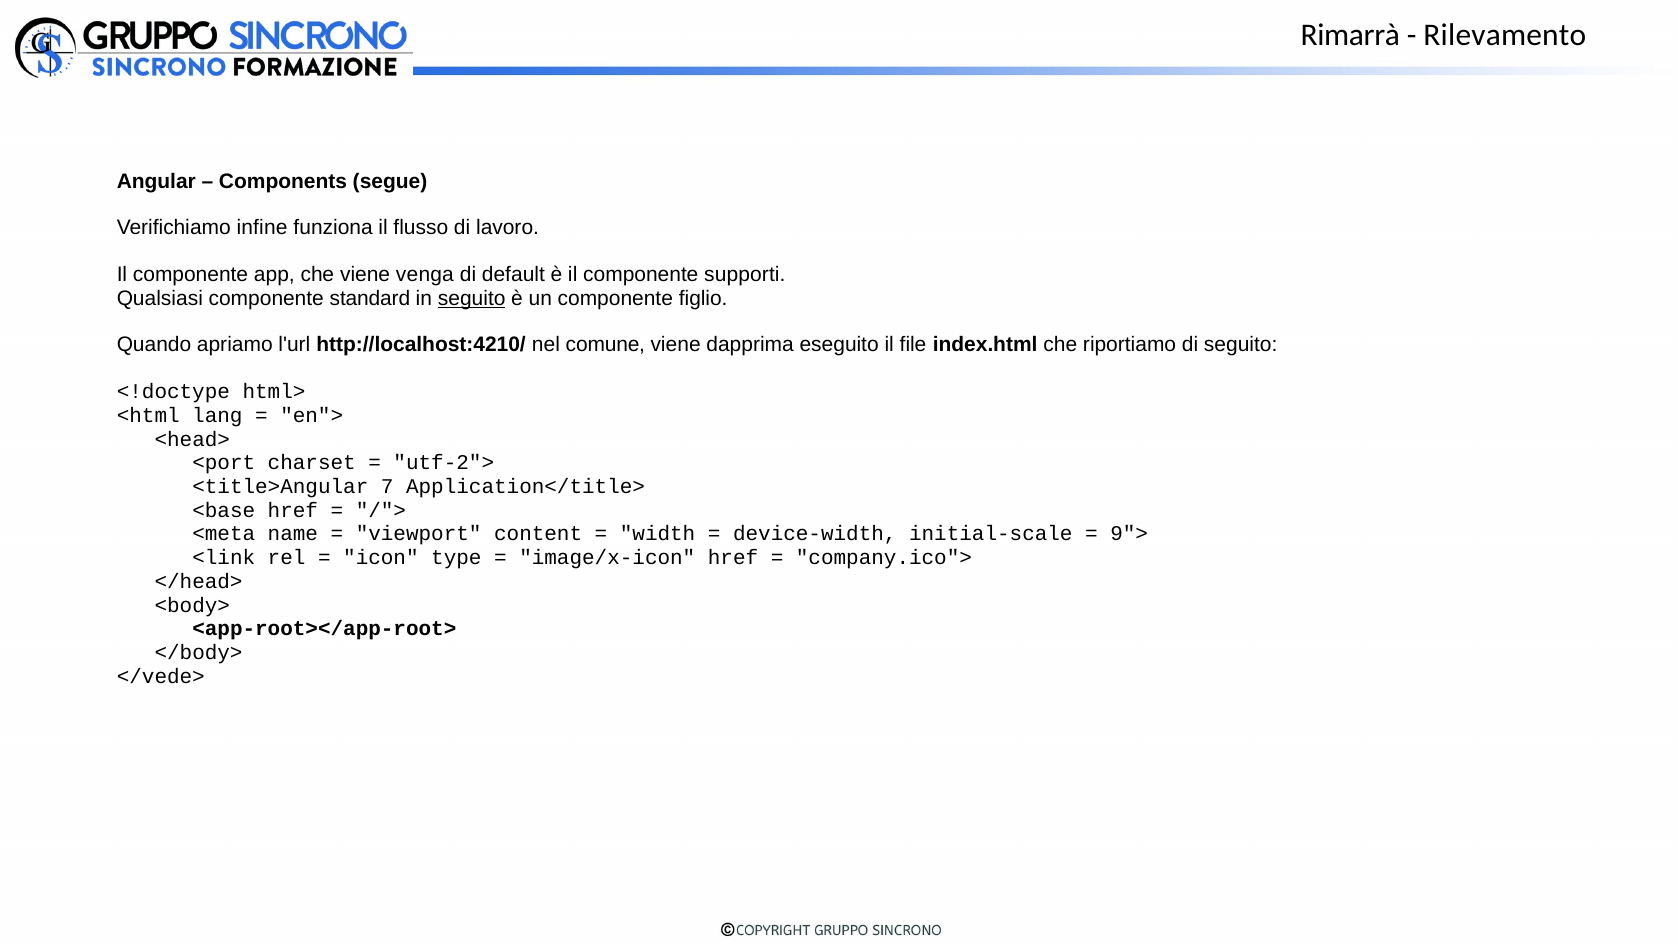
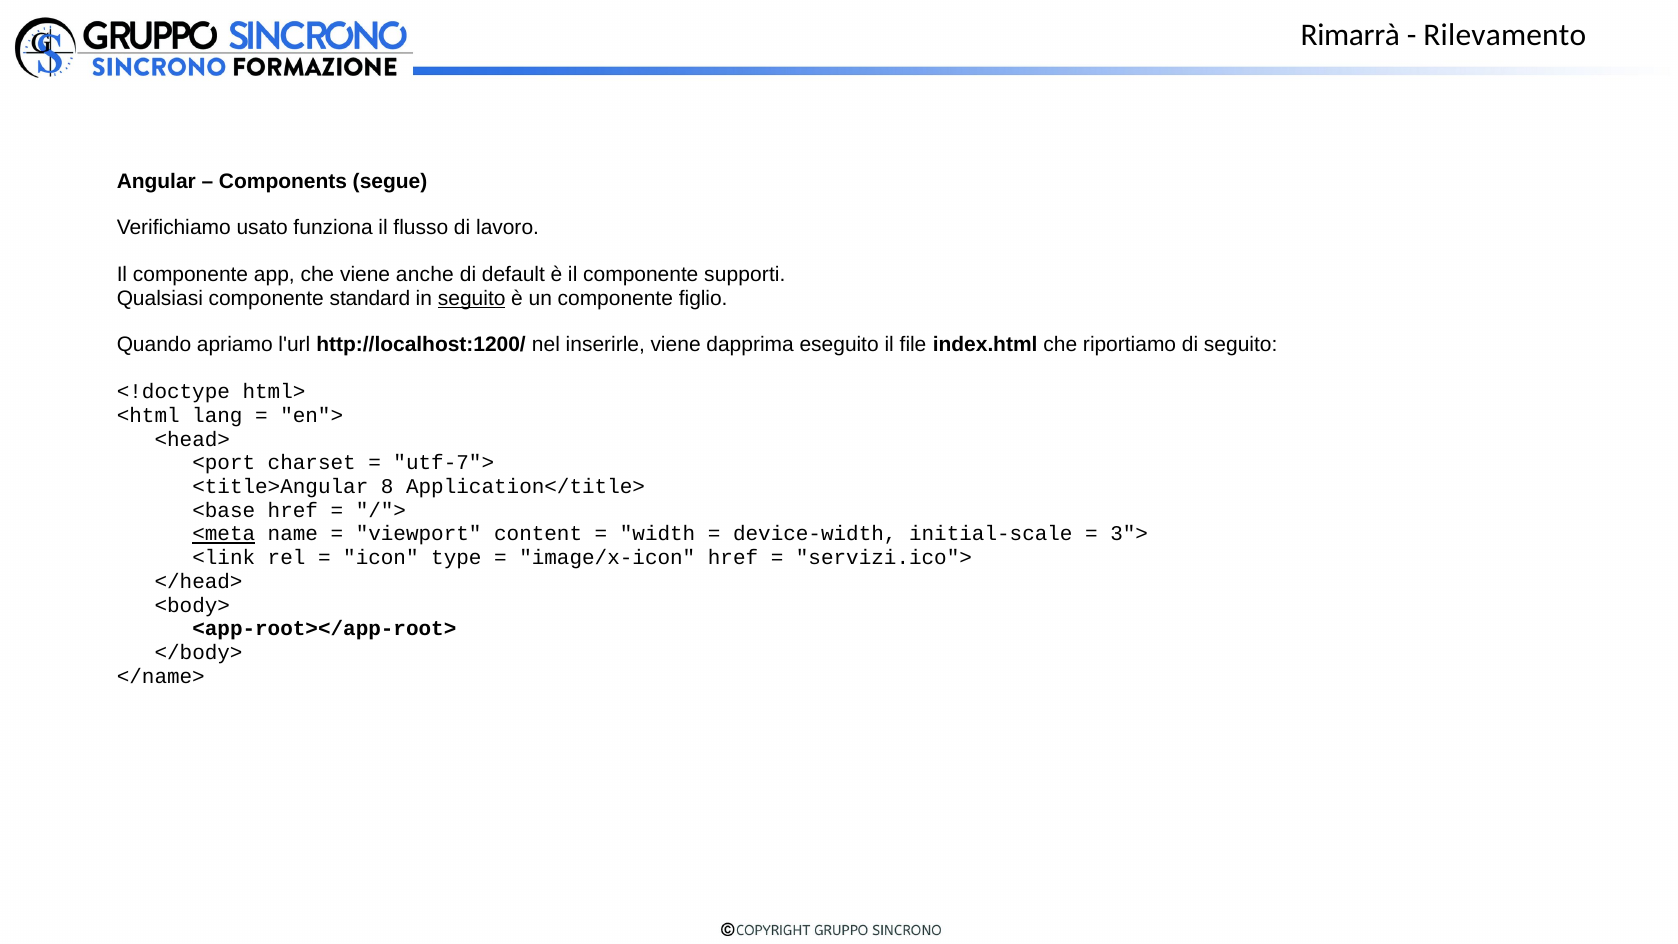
infine: infine -> usato
venga: venga -> anche
http://localhost:4210/: http://localhost:4210/ -> http://localhost:1200/
comune: comune -> inserirle
utf-2">: utf-2"> -> utf-7">
7: 7 -> 8
<meta underline: none -> present
9">: 9"> -> 3">
company.ico">: company.ico"> -> servizi.ico">
</vede>: </vede> -> </name>
